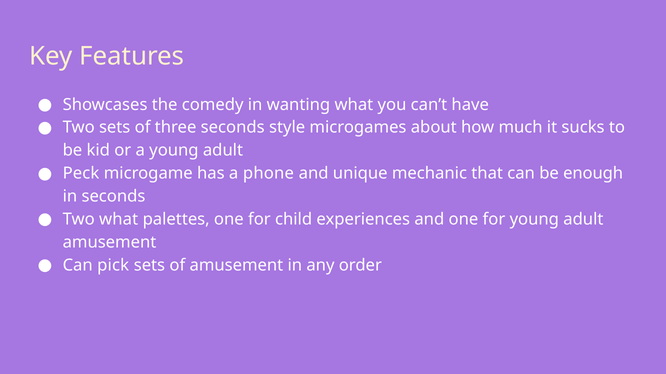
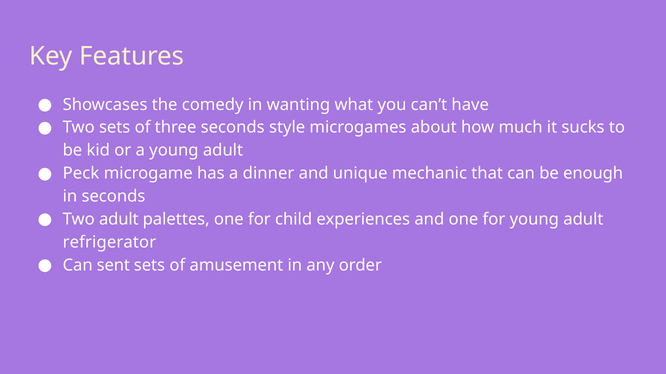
phone: phone -> dinner
Two what: what -> adult
amusement at (109, 243): amusement -> refrigerator
pick: pick -> sent
